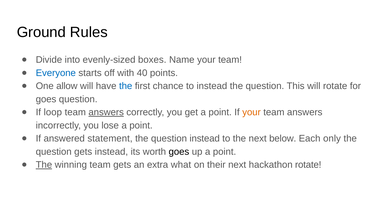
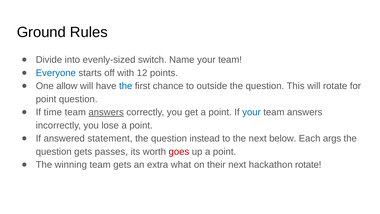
boxes: boxes -> switch
40: 40 -> 12
to instead: instead -> outside
goes at (46, 99): goes -> point
loop: loop -> time
your at (251, 112) colour: orange -> blue
only: only -> args
gets instead: instead -> passes
goes at (179, 151) colour: black -> red
The at (44, 165) underline: present -> none
